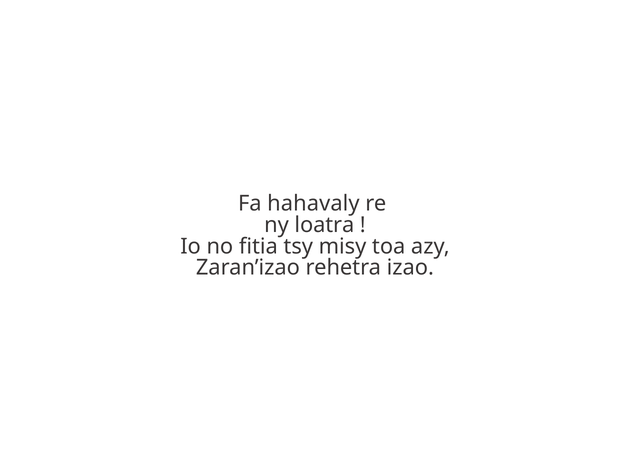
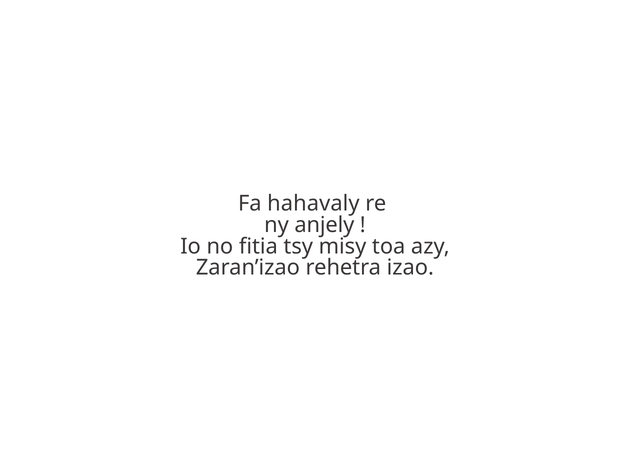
loatra: loatra -> anjely
